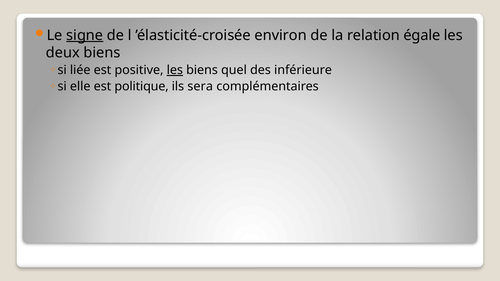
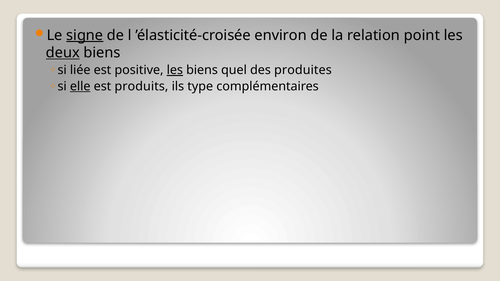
égale: égale -> point
deux underline: none -> present
inférieure: inférieure -> produites
elle underline: none -> present
politique: politique -> produits
sera: sera -> type
